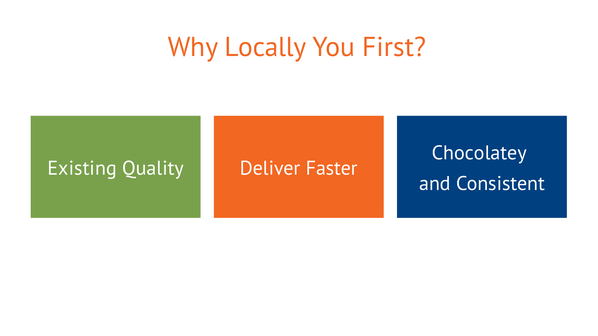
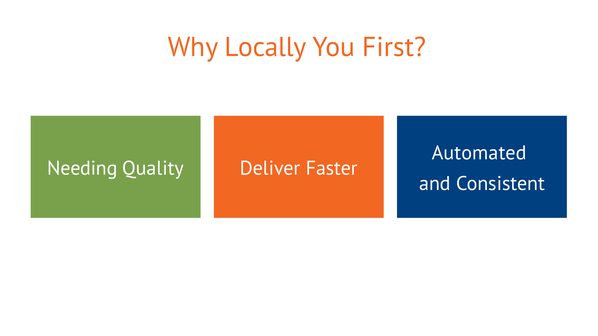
Chocolatey: Chocolatey -> Automated
Existing: Existing -> Needing
